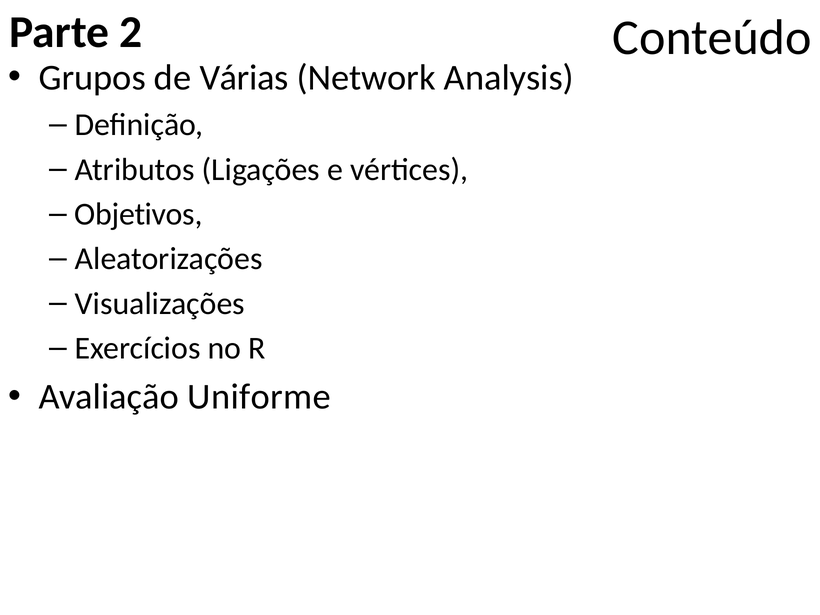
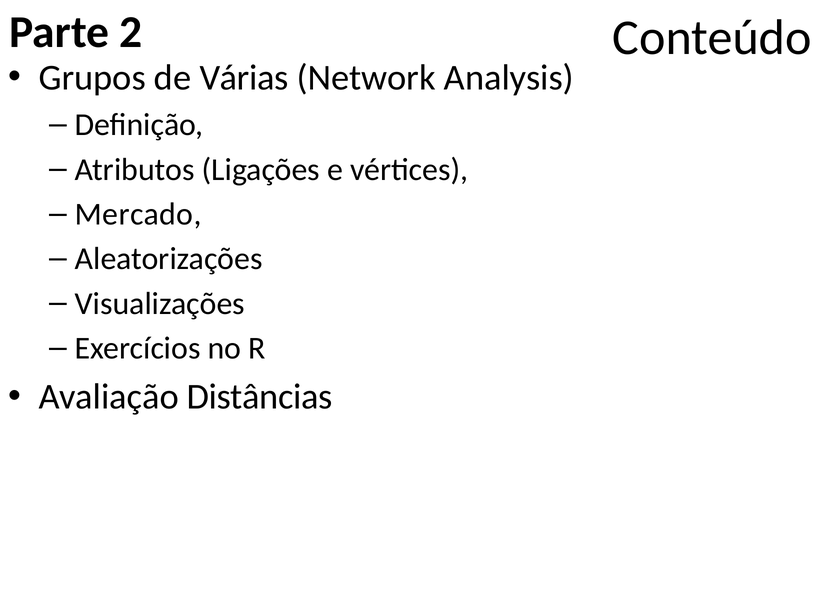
Objetivos: Objetivos -> Mercado
Uniforme: Uniforme -> Distâncias
